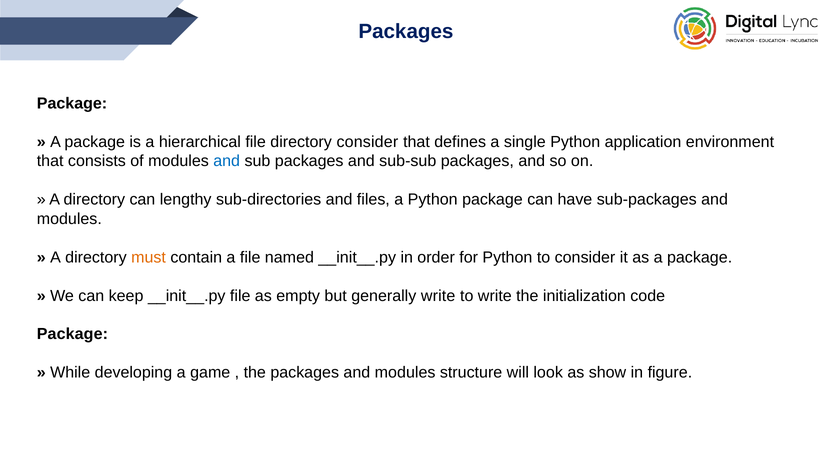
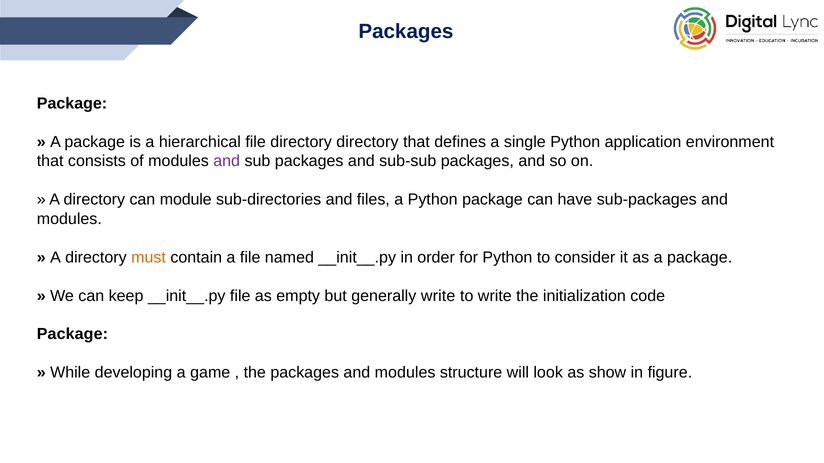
directory consider: consider -> directory
and at (227, 161) colour: blue -> purple
lengthy: lengthy -> module
